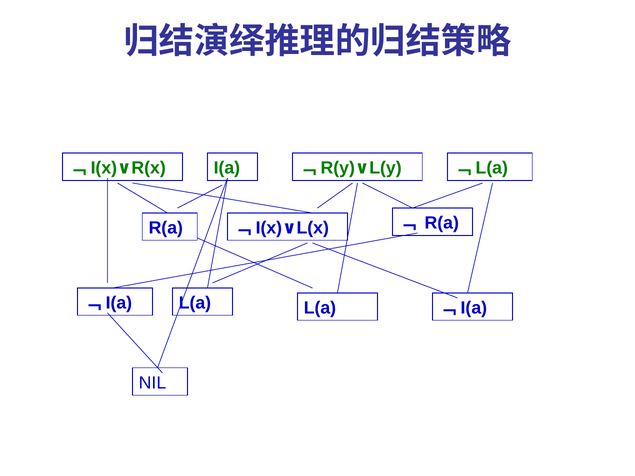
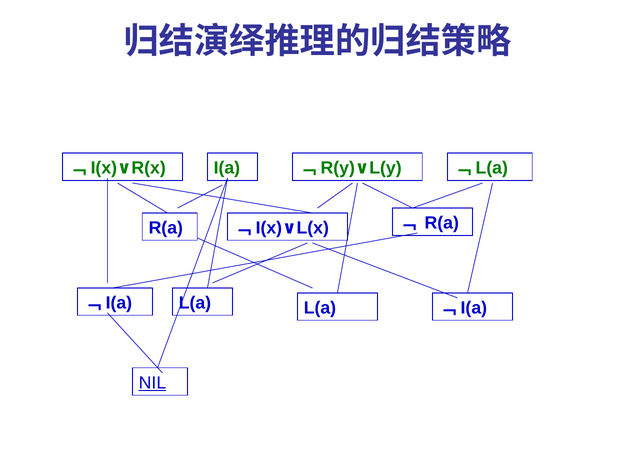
NIL underline: none -> present
